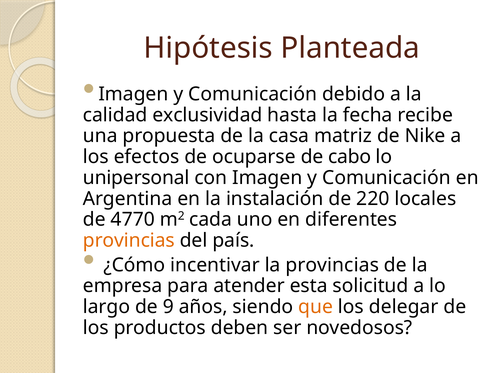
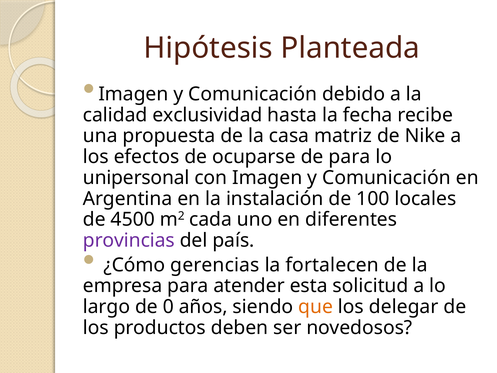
de cabo: cabo -> para
220: 220 -> 100
4770: 4770 -> 4500
provincias at (129, 240) colour: orange -> purple
incentivar: incentivar -> gerencias
la provincias: provincias -> fortalecen
9: 9 -> 0
